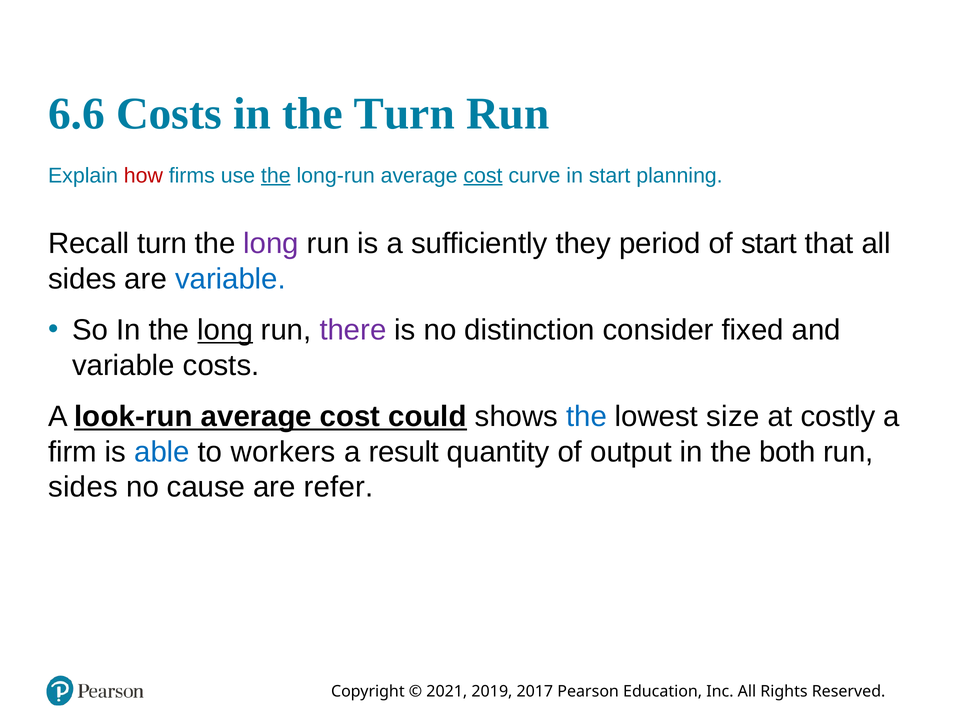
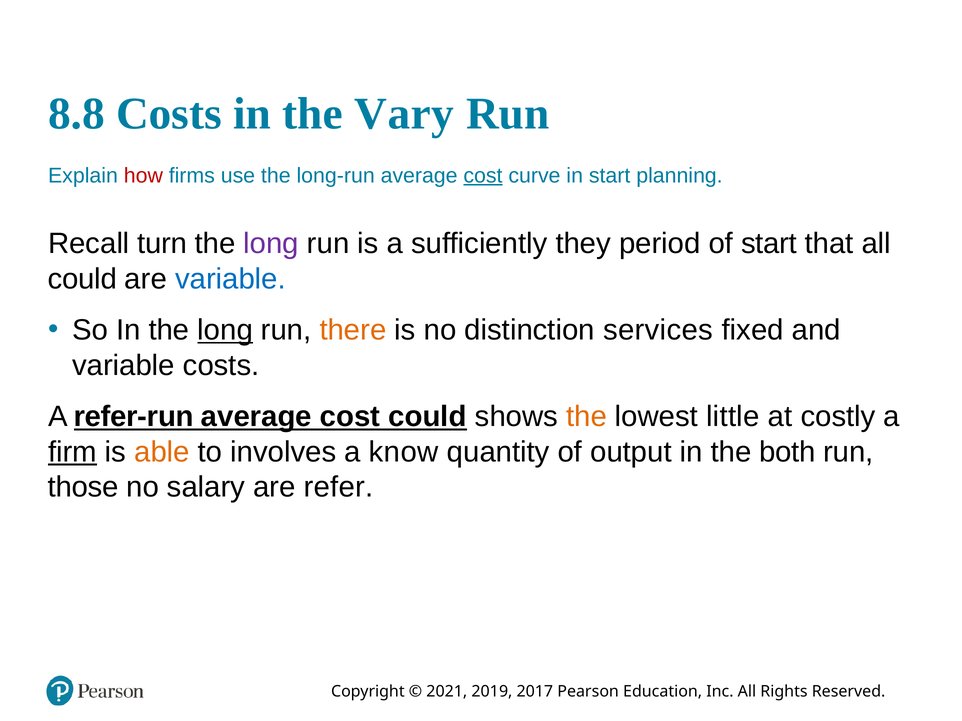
6.6: 6.6 -> 8.8
the Turn: Turn -> Vary
the at (276, 176) underline: present -> none
sides at (82, 279): sides -> could
there colour: purple -> orange
consider: consider -> services
look-run: look-run -> refer-run
the at (587, 417) colour: blue -> orange
size: size -> little
firm underline: none -> present
able colour: blue -> orange
workers: workers -> involves
result: result -> know
sides at (83, 487): sides -> those
cause: cause -> salary
